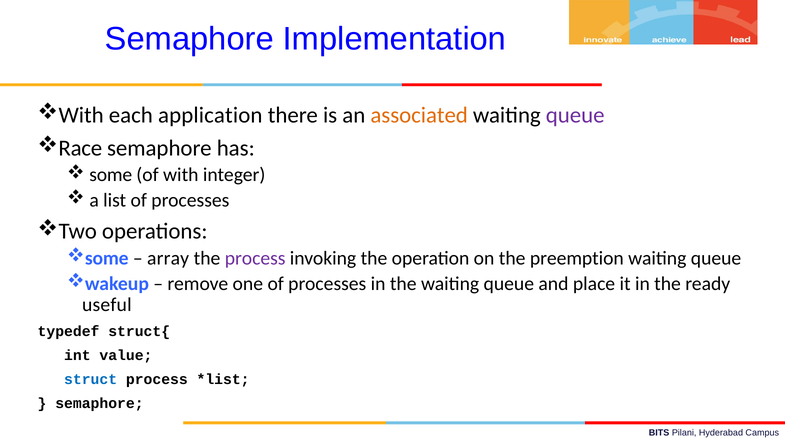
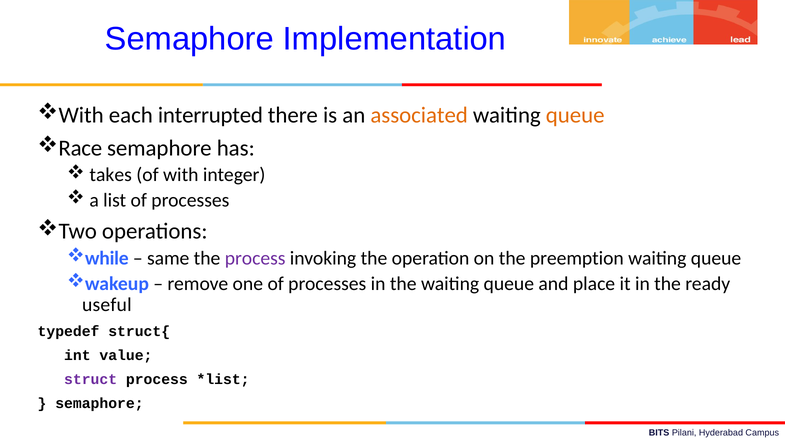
application: application -> interrupted
queue at (575, 115) colour: purple -> orange
some at (111, 175): some -> takes
some at (107, 259): some -> while
array: array -> same
struct colour: blue -> purple
